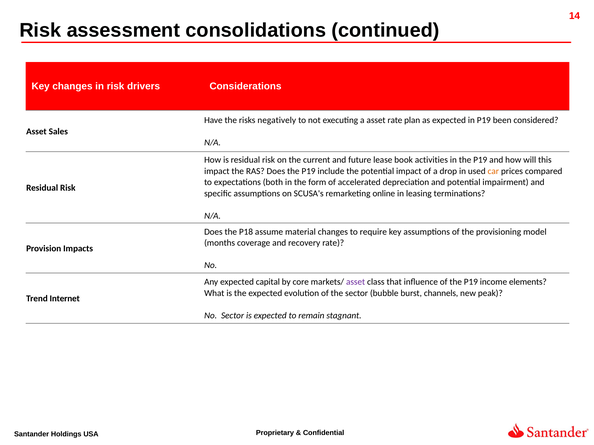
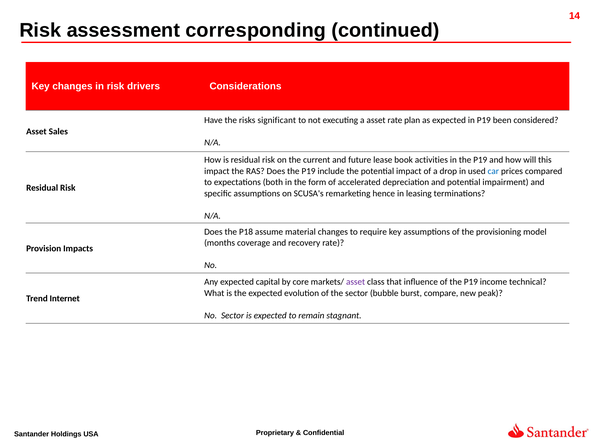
consolidations: consolidations -> corresponding
negatively: negatively -> significant
car colour: orange -> blue
online: online -> hence
elements: elements -> technical
channels: channels -> compare
